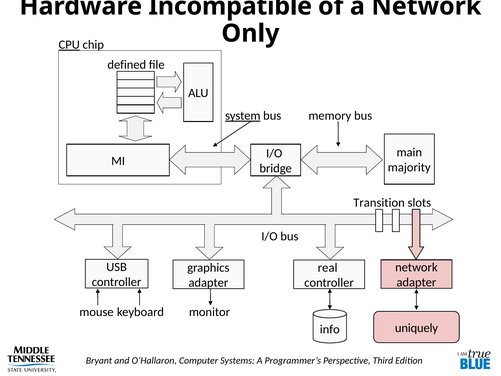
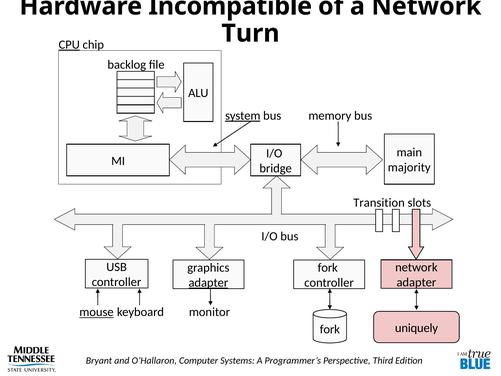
Only: Only -> Turn
defined: defined -> backlog
real at (328, 268): real -> fork
adapter at (208, 283) underline: none -> present
mouse underline: none -> present
info at (330, 329): info -> fork
